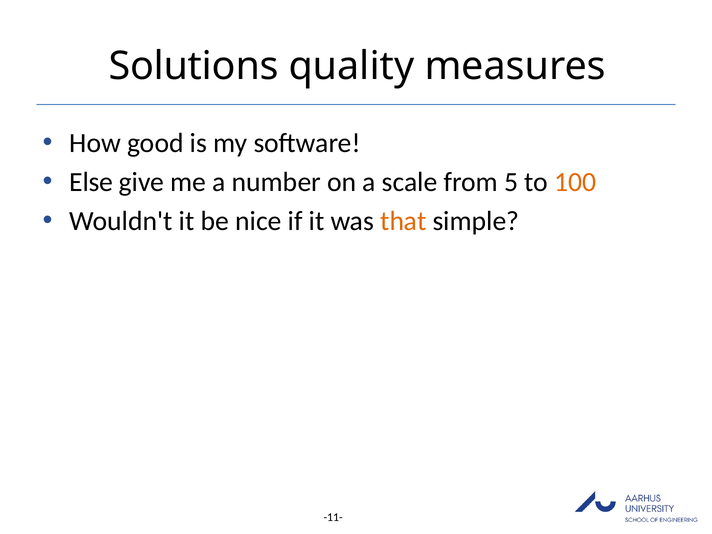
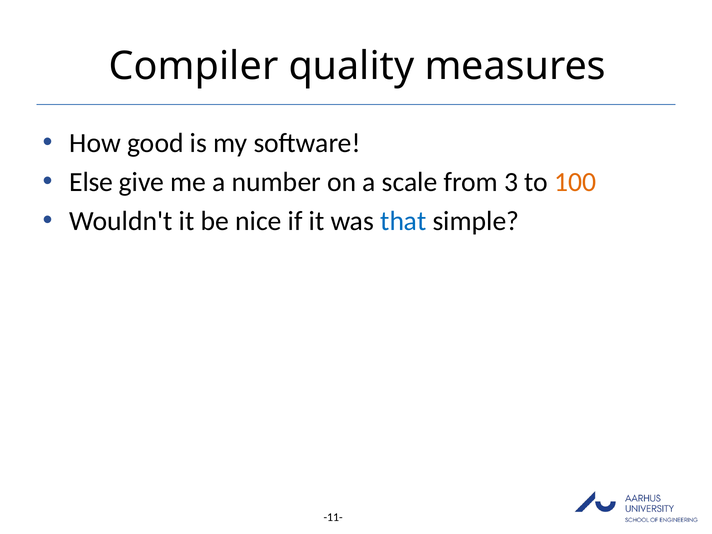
Solutions: Solutions -> Compiler
5: 5 -> 3
that colour: orange -> blue
